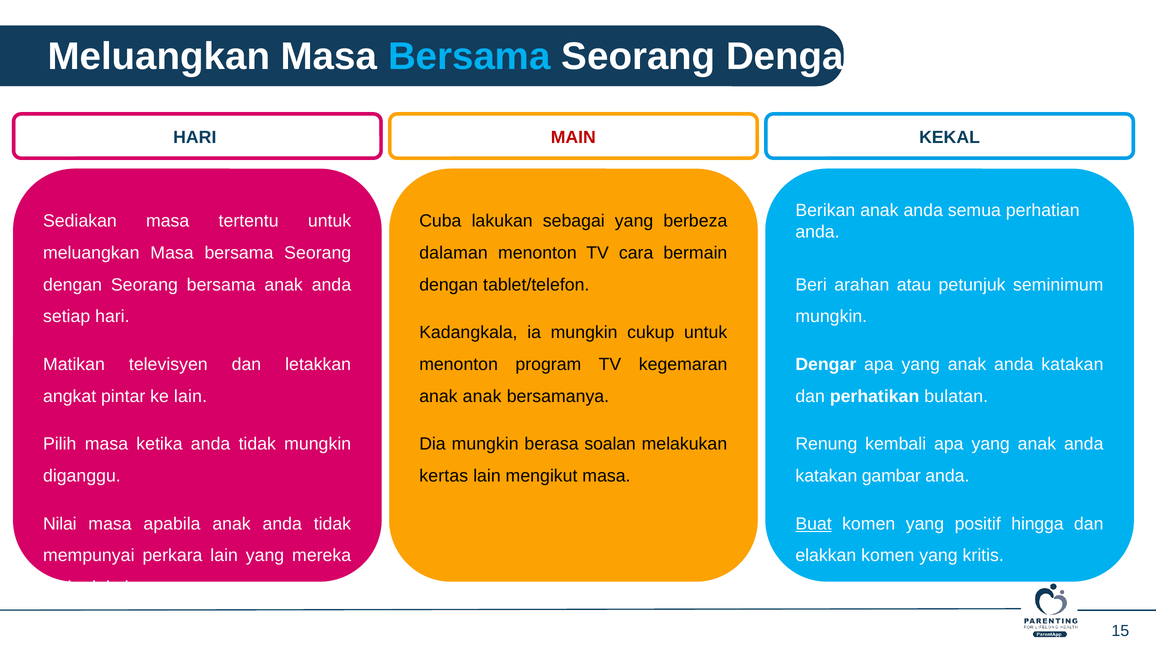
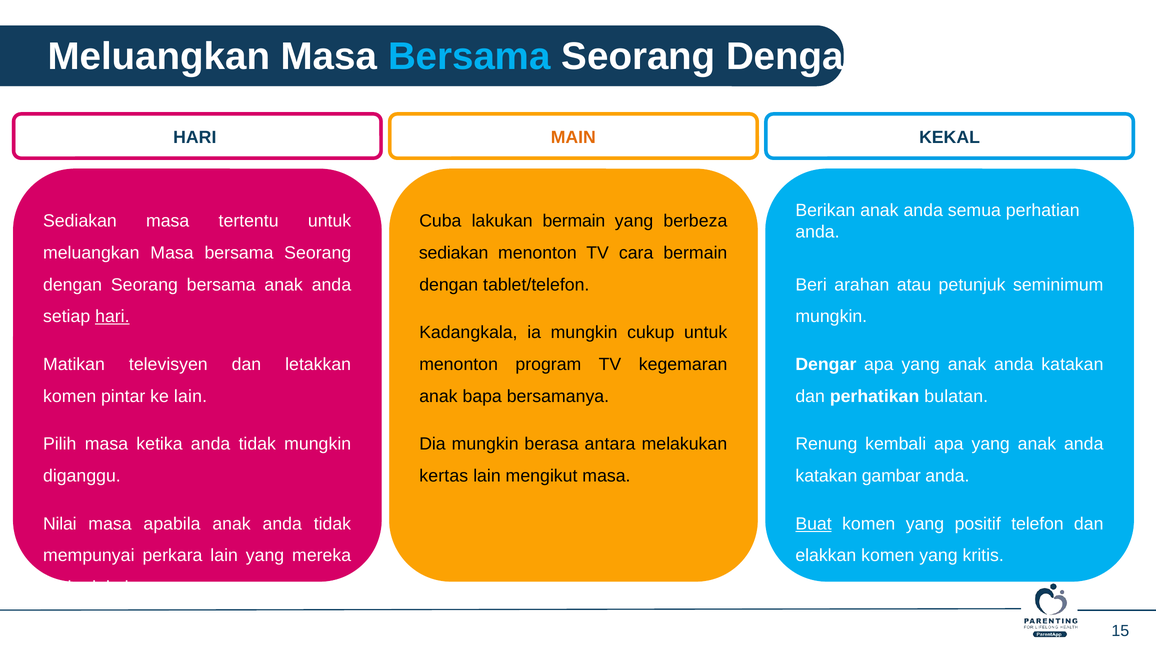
MAIN colour: red -> orange
lakukan sebagai: sebagai -> bermain
dalaman at (454, 253): dalaman -> sediakan
hari at (112, 317) underline: none -> present
angkat at (70, 396): angkat -> komen
anak anak: anak -> bapa
soalan: soalan -> antara
hingga: hingga -> telefon
